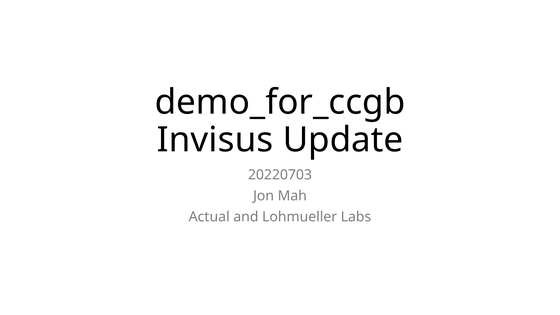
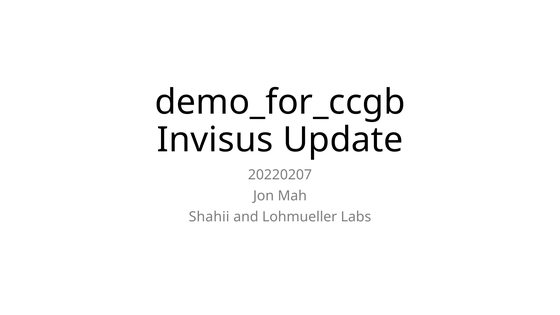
20220703: 20220703 -> 20220207
Actual: Actual -> Shahii
